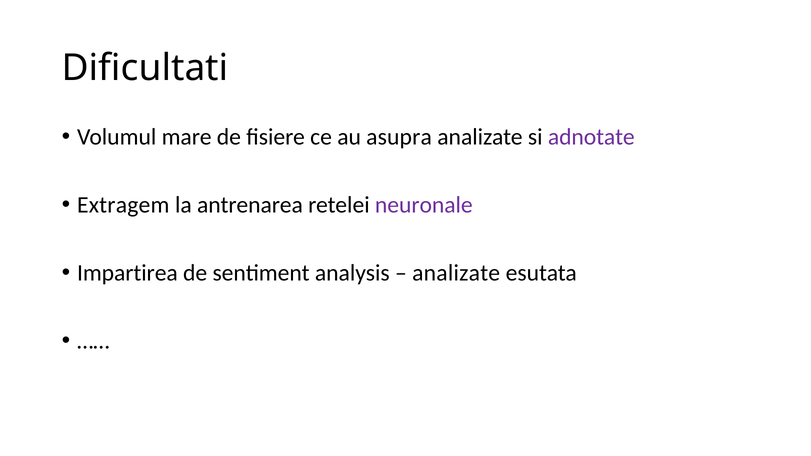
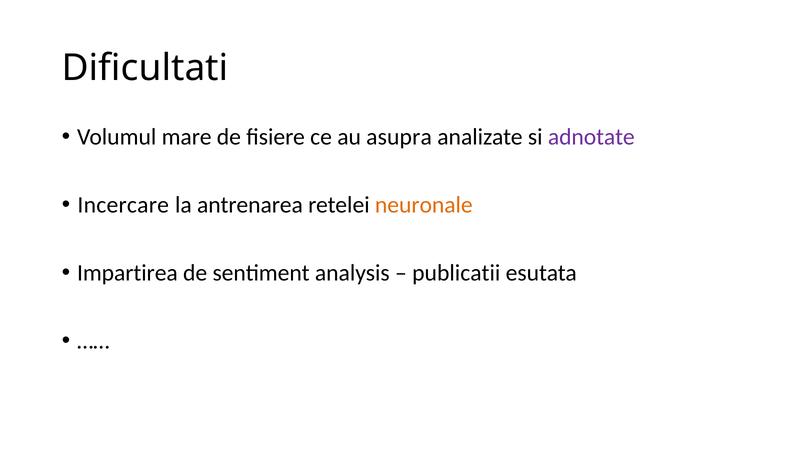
Extragem: Extragem -> Incercare
neuronale colour: purple -> orange
analizate at (456, 273): analizate -> publicatii
